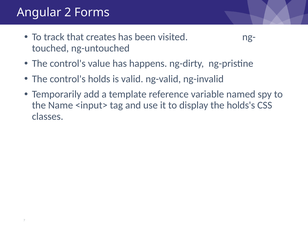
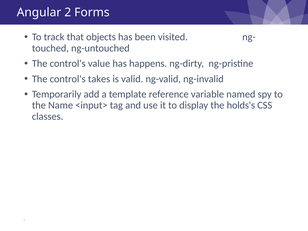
creates: creates -> objects
holds: holds -> takes
